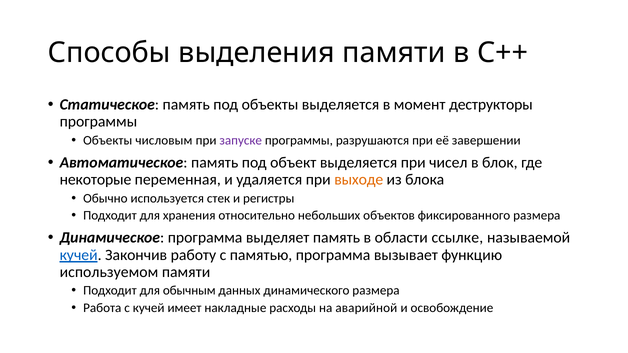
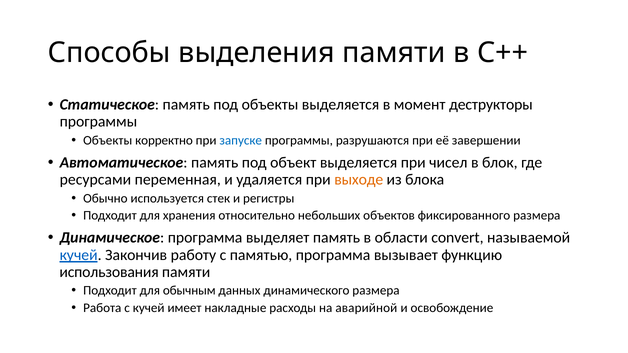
числовым: числовым -> корректно
запуске colour: purple -> blue
некоторые: некоторые -> ресурсами
ссылке: ссылке -> convert
используемом: используемом -> использования
